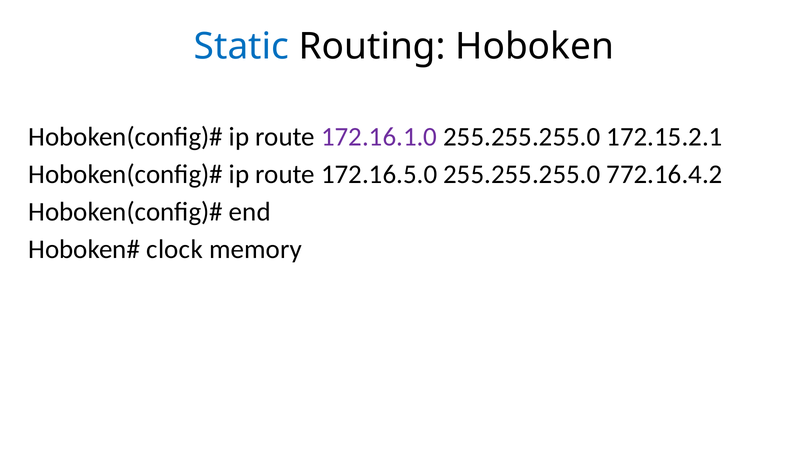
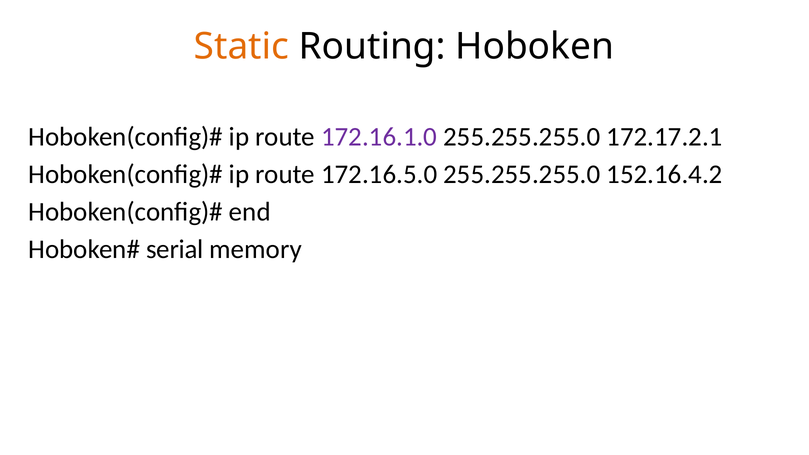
Static colour: blue -> orange
172.15.2.1: 172.15.2.1 -> 172.17.2.1
772.16.4.2: 772.16.4.2 -> 152.16.4.2
clock: clock -> serial
